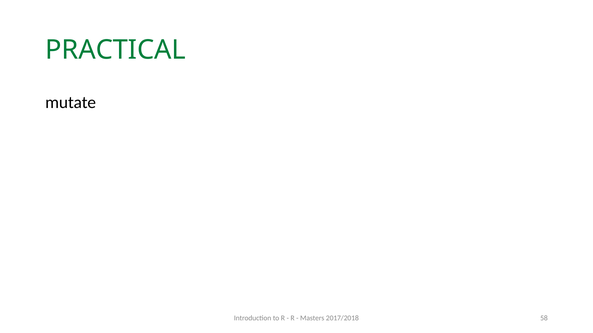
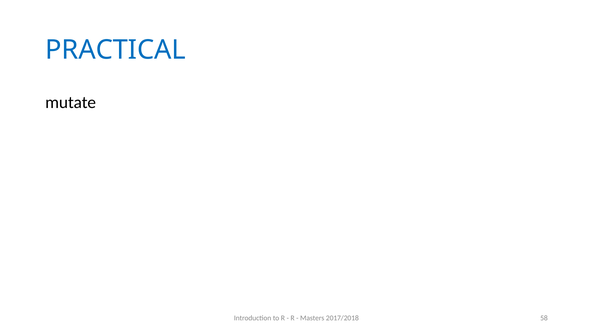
PRACTICAL colour: green -> blue
